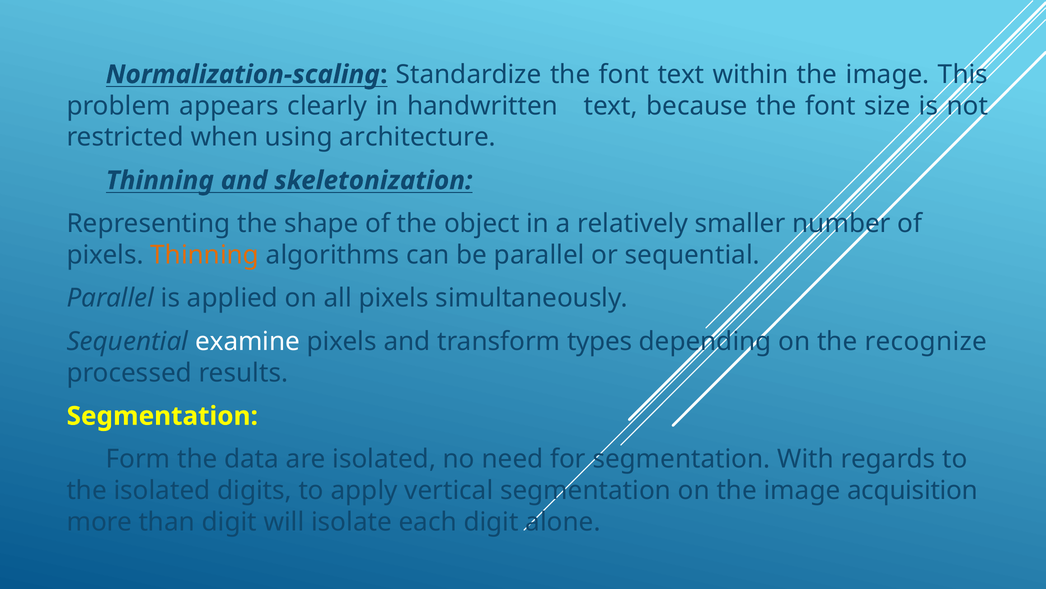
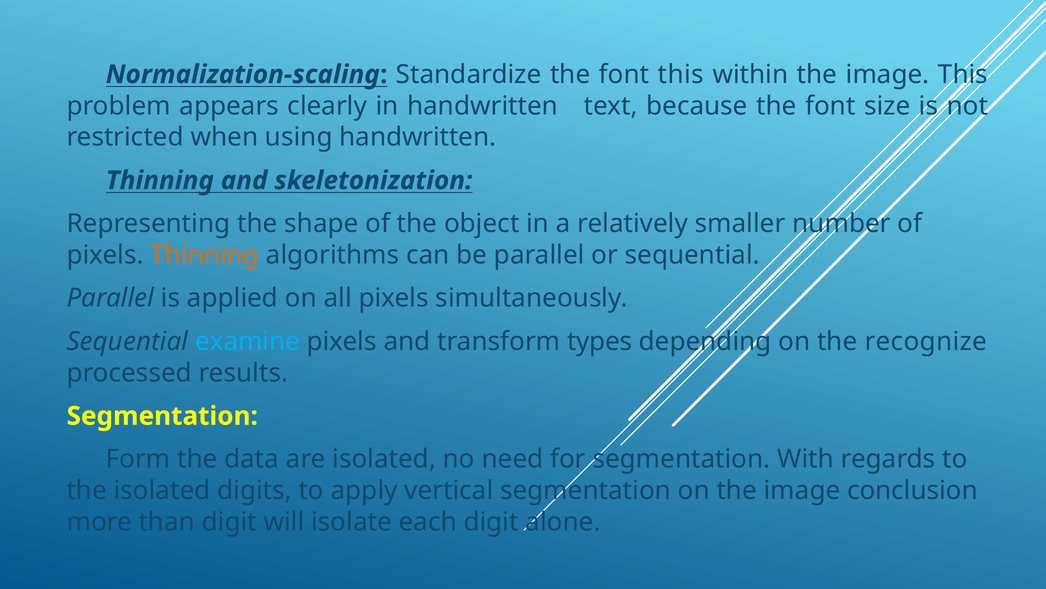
font text: text -> this
using architecture: architecture -> handwritten
examine colour: white -> light blue
acquisition: acquisition -> conclusion
